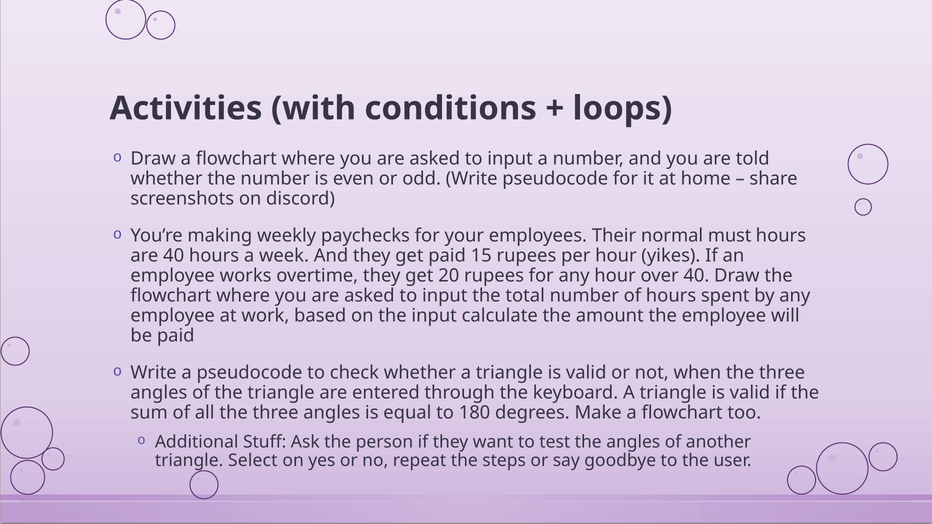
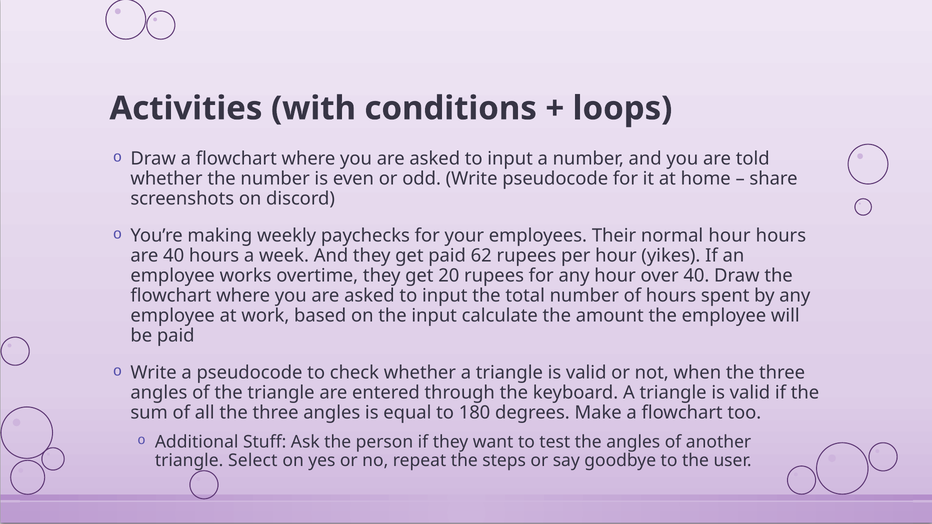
normal must: must -> hour
15: 15 -> 62
